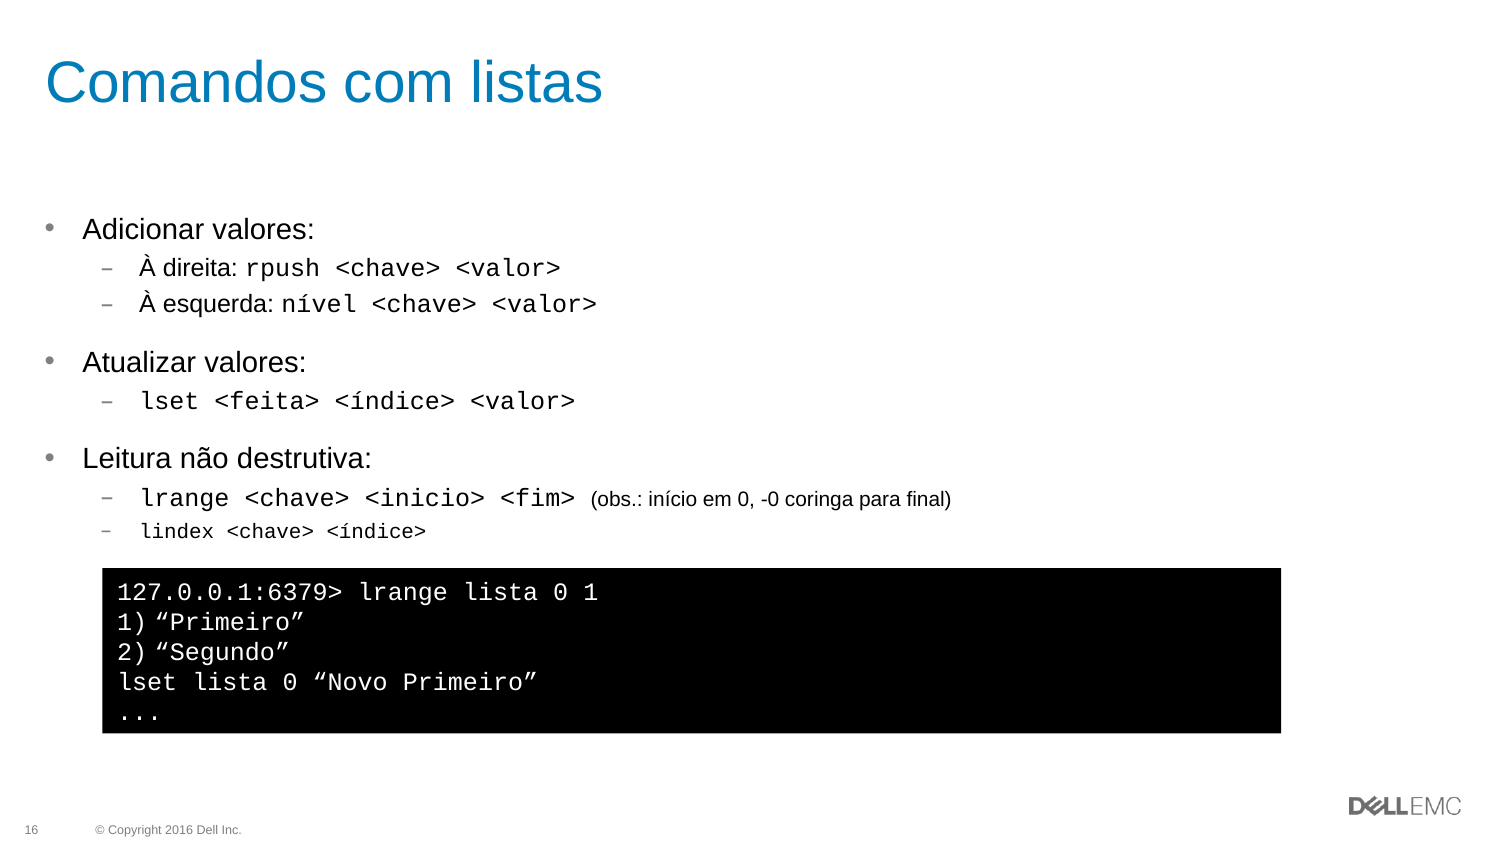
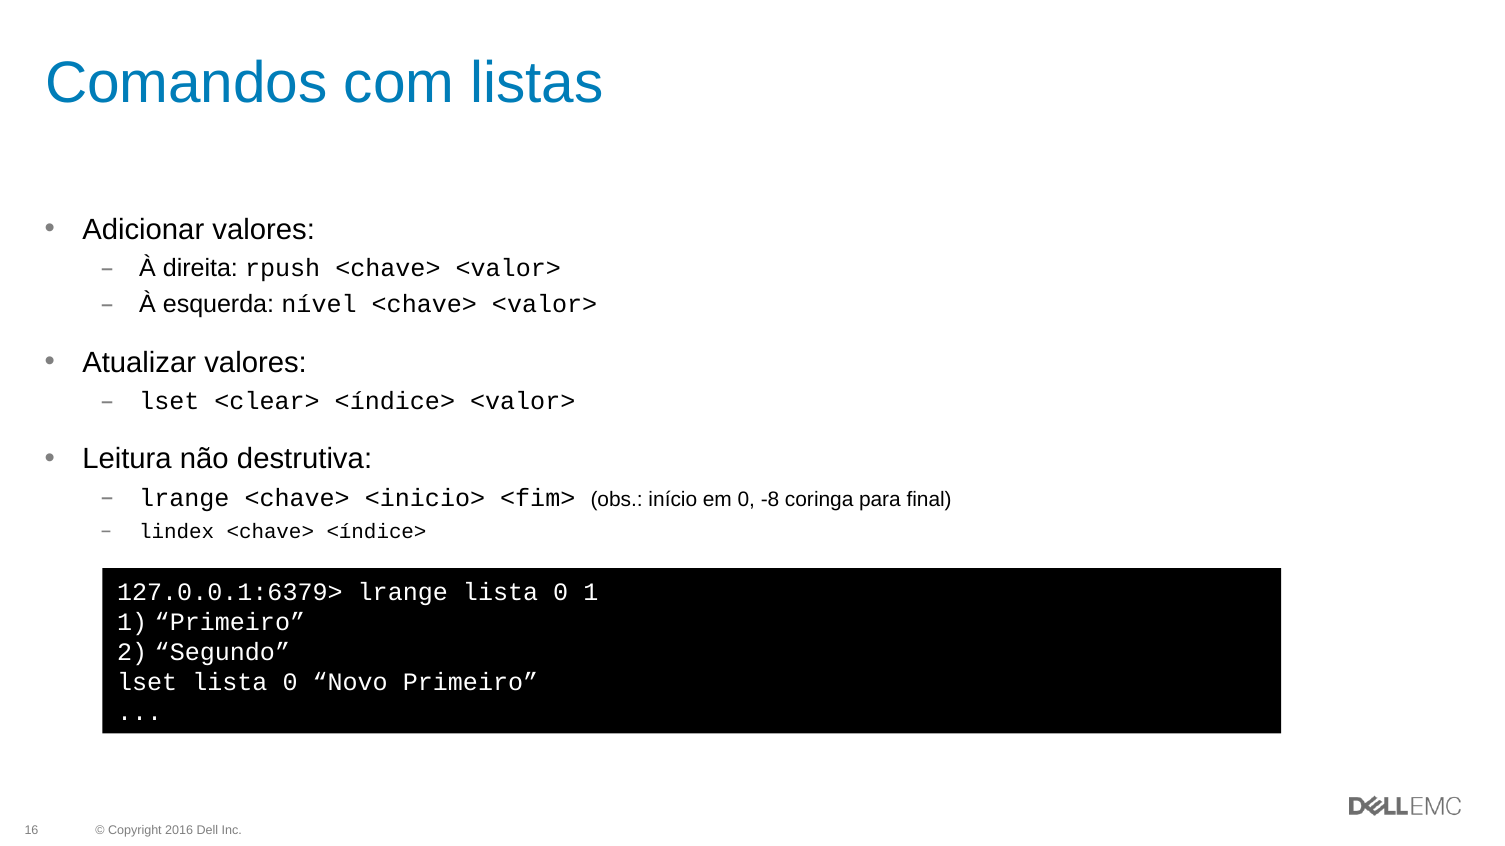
<feita>: <feita> -> <clear>
-0: -0 -> -8
